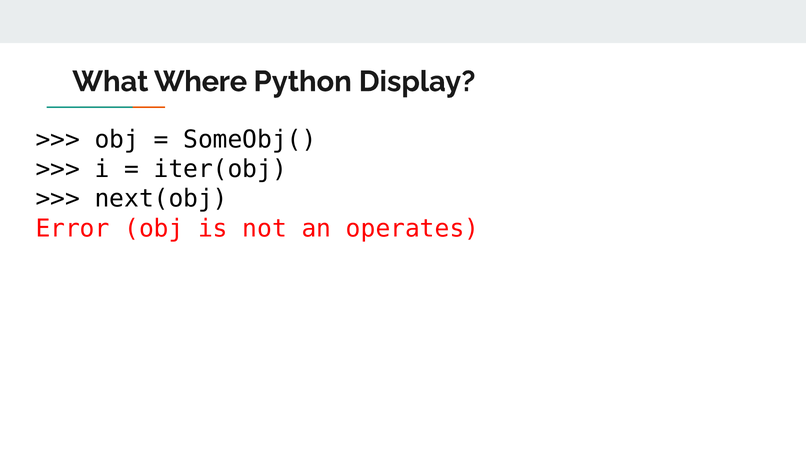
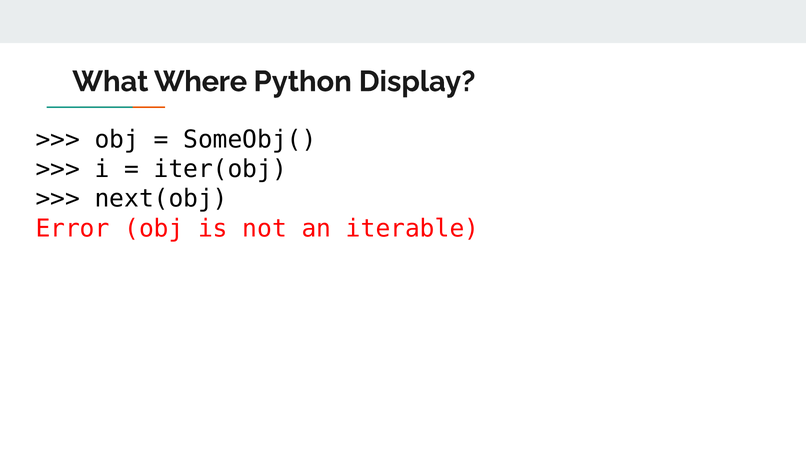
operates: operates -> iterable
